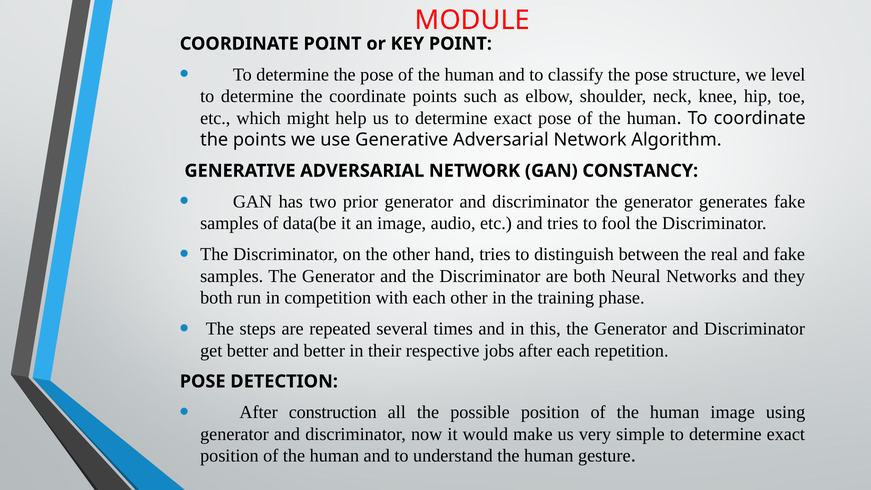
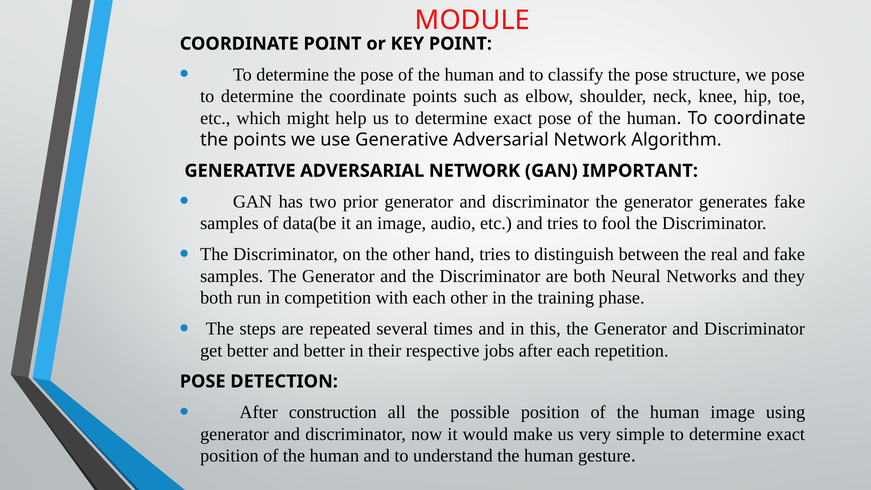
we level: level -> pose
CONSTANCY: CONSTANCY -> IMPORTANT
